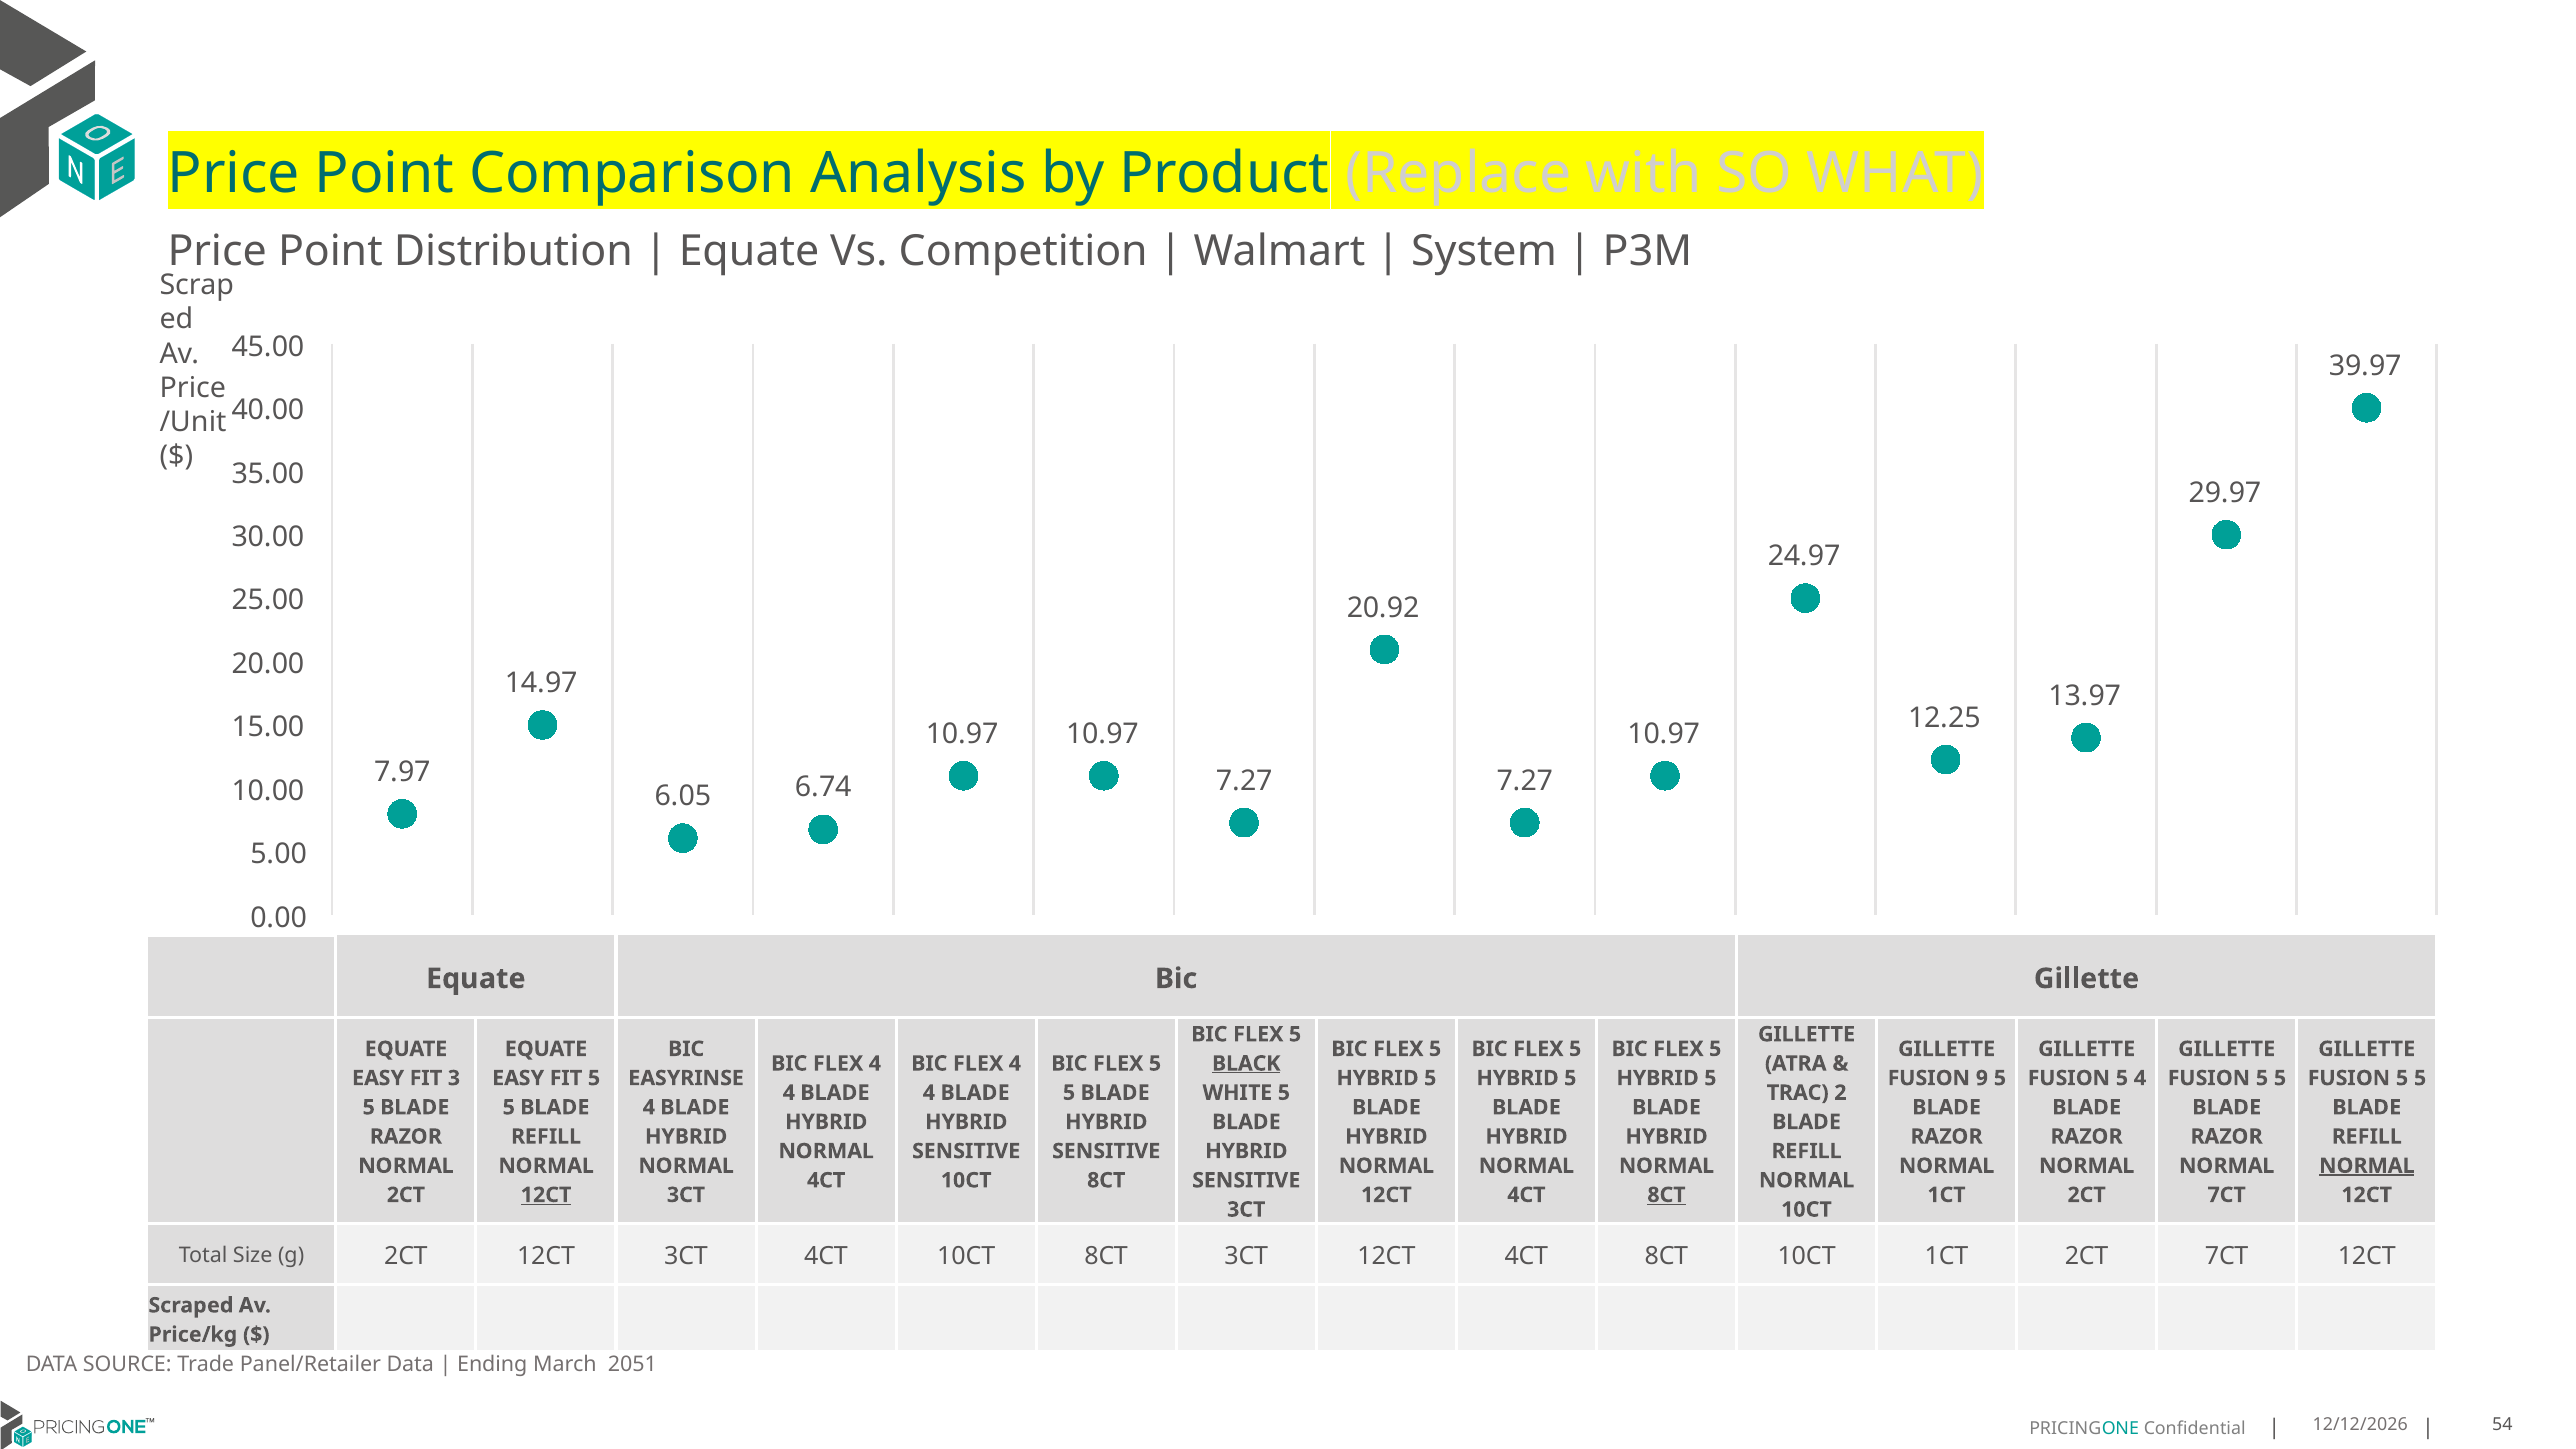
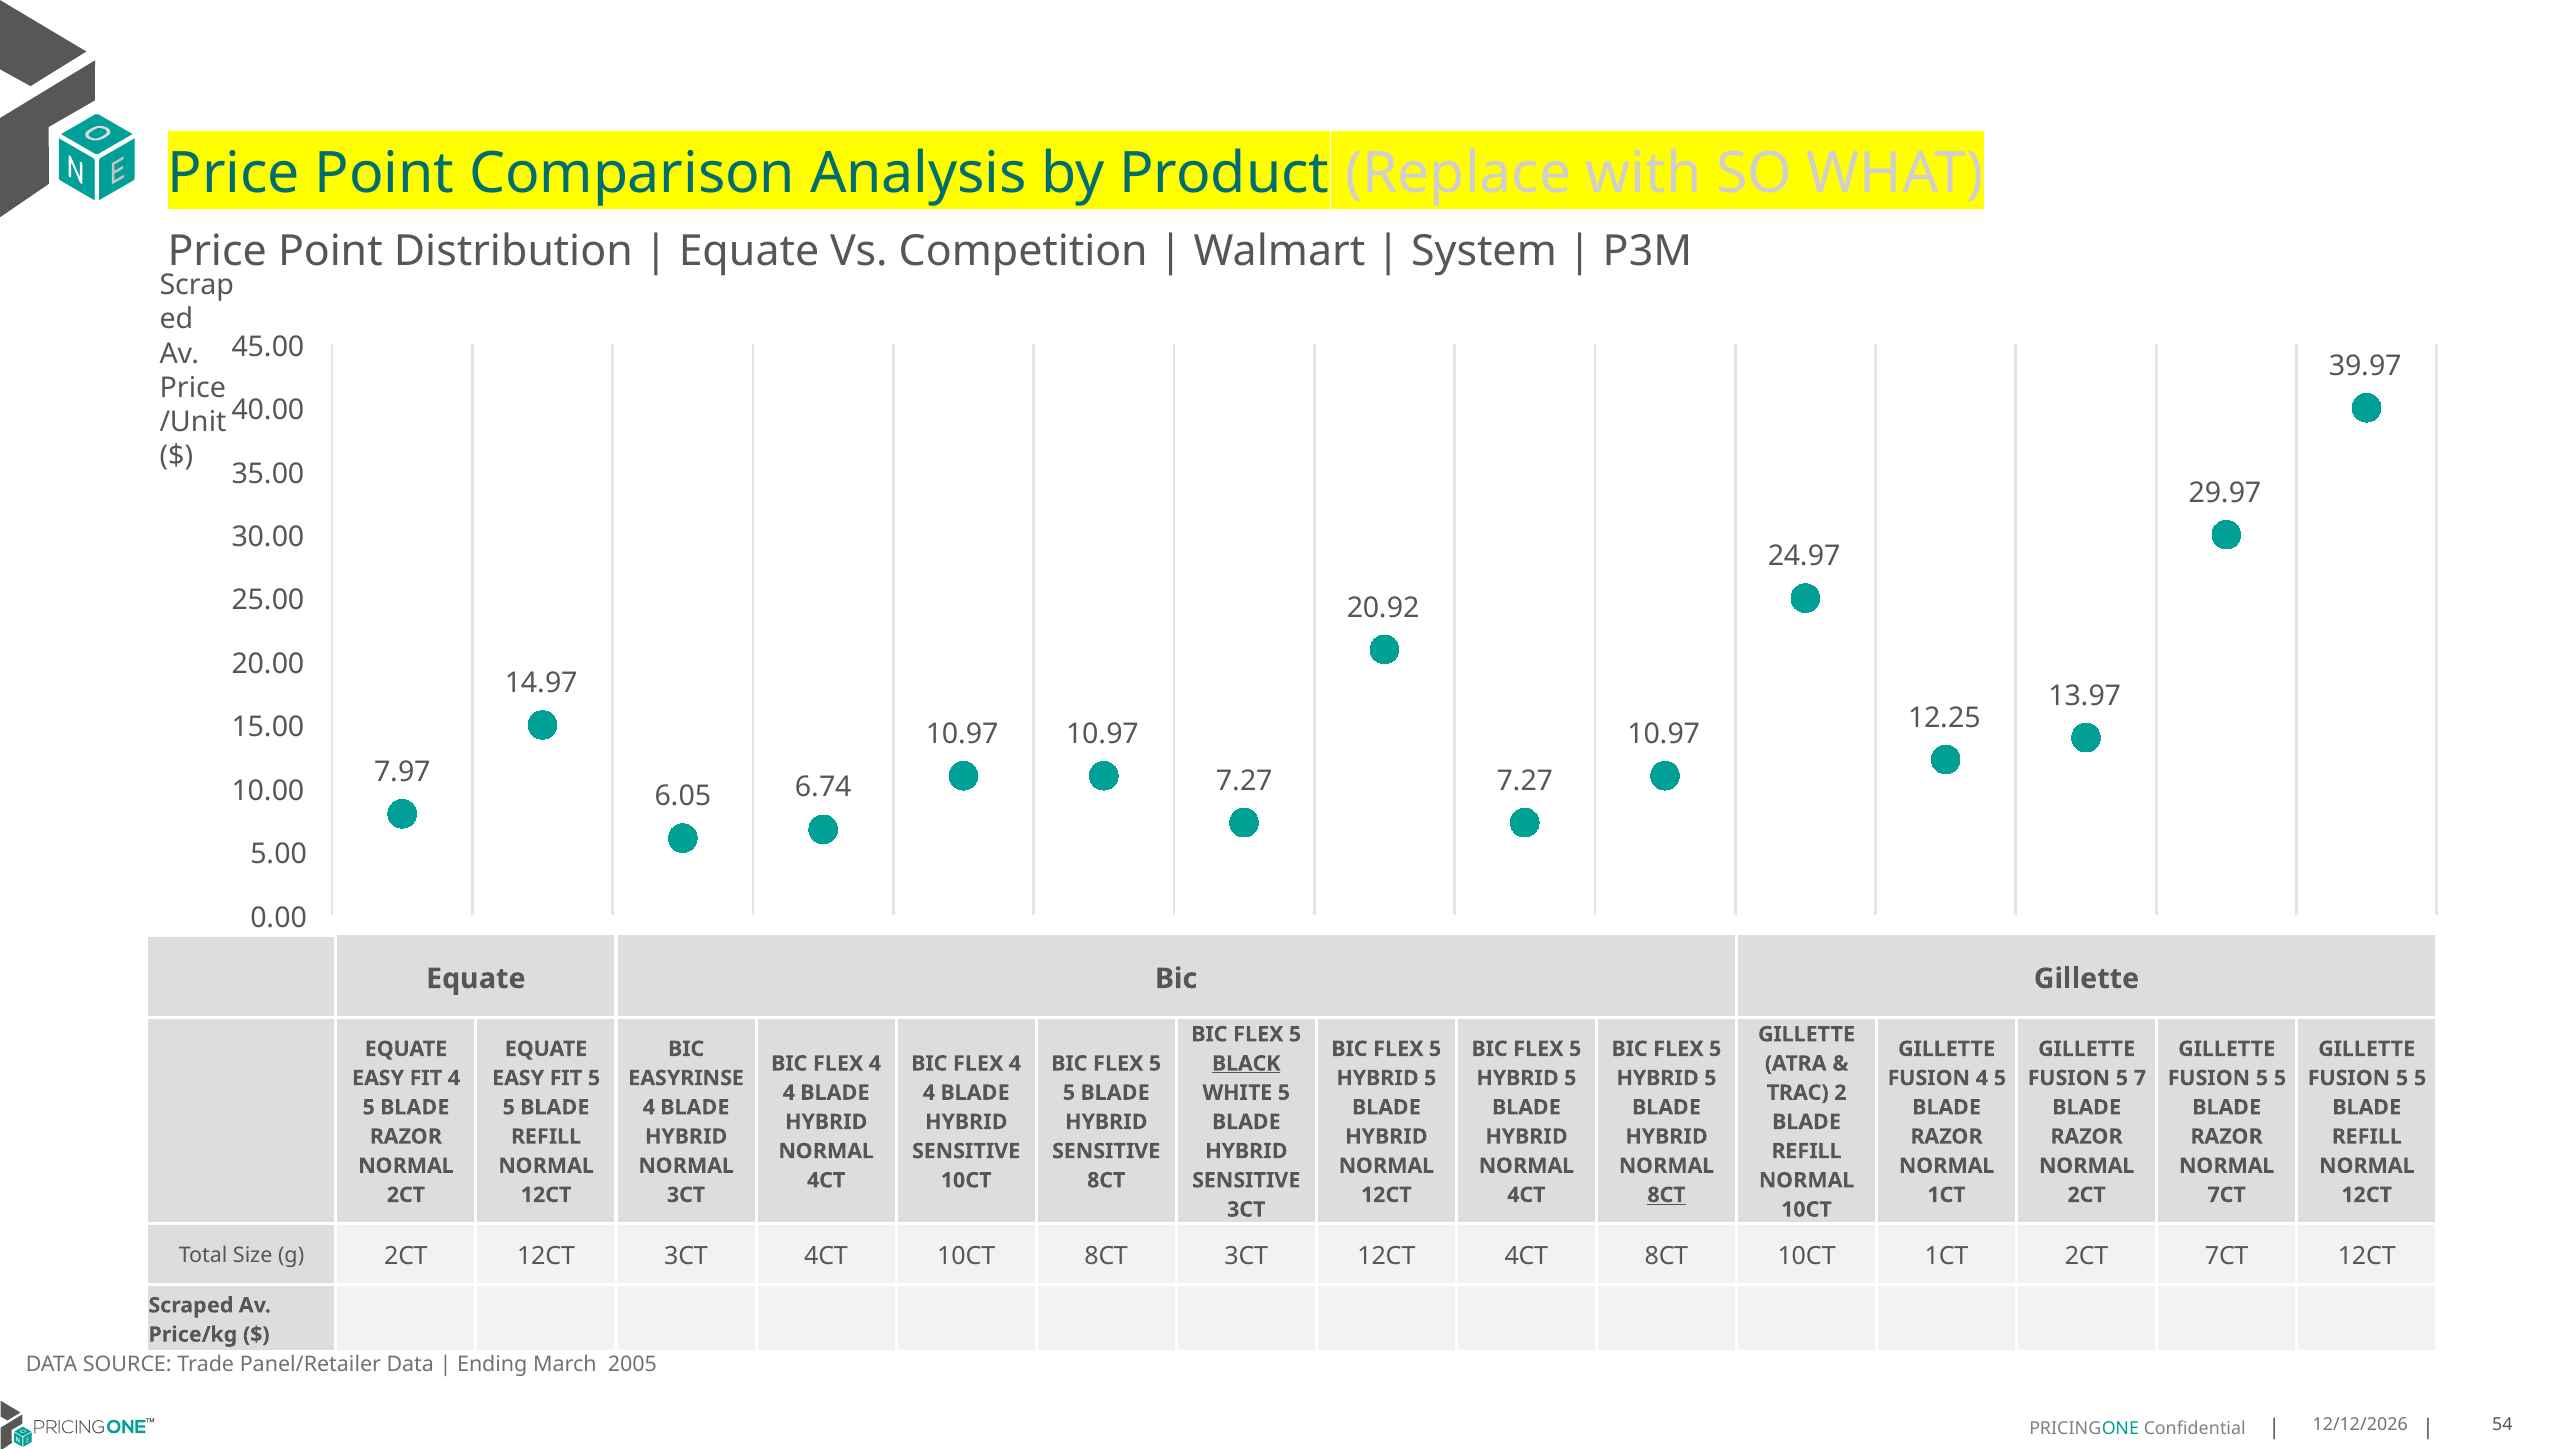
FIT 3: 3 -> 4
FUSION 9: 9 -> 4
5 4: 4 -> 7
NORMAL at (2367, 1166) underline: present -> none
12CT at (546, 1195) underline: present -> none
2051: 2051 -> 2005
